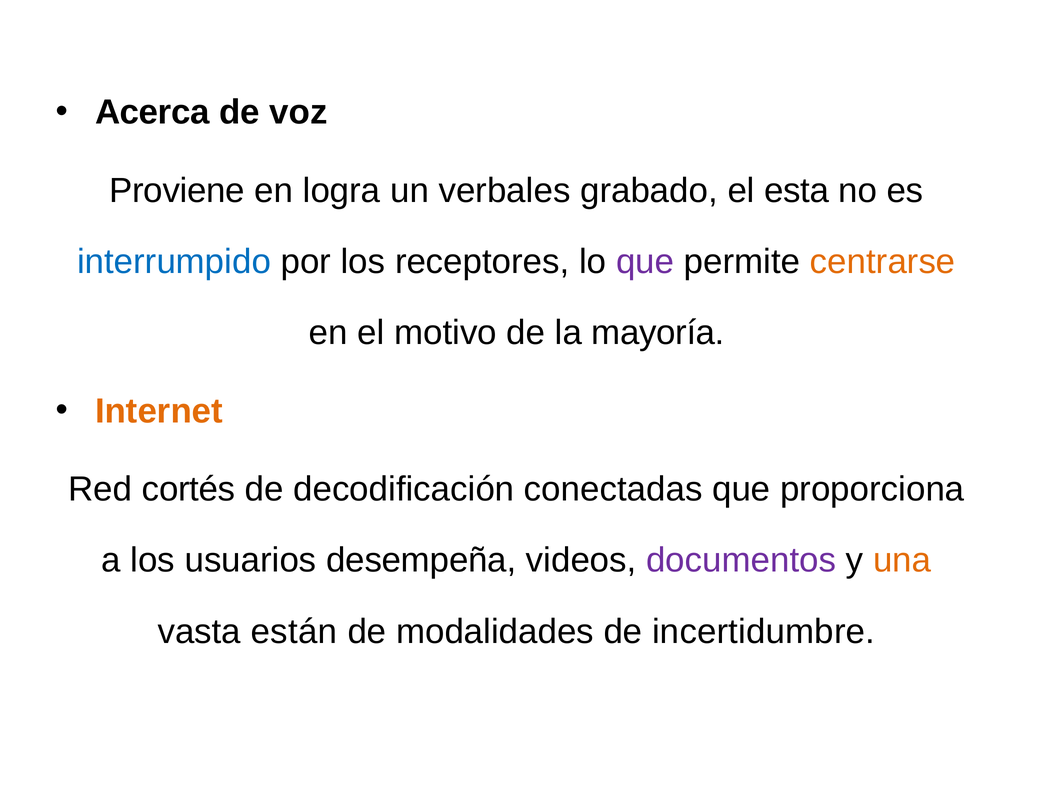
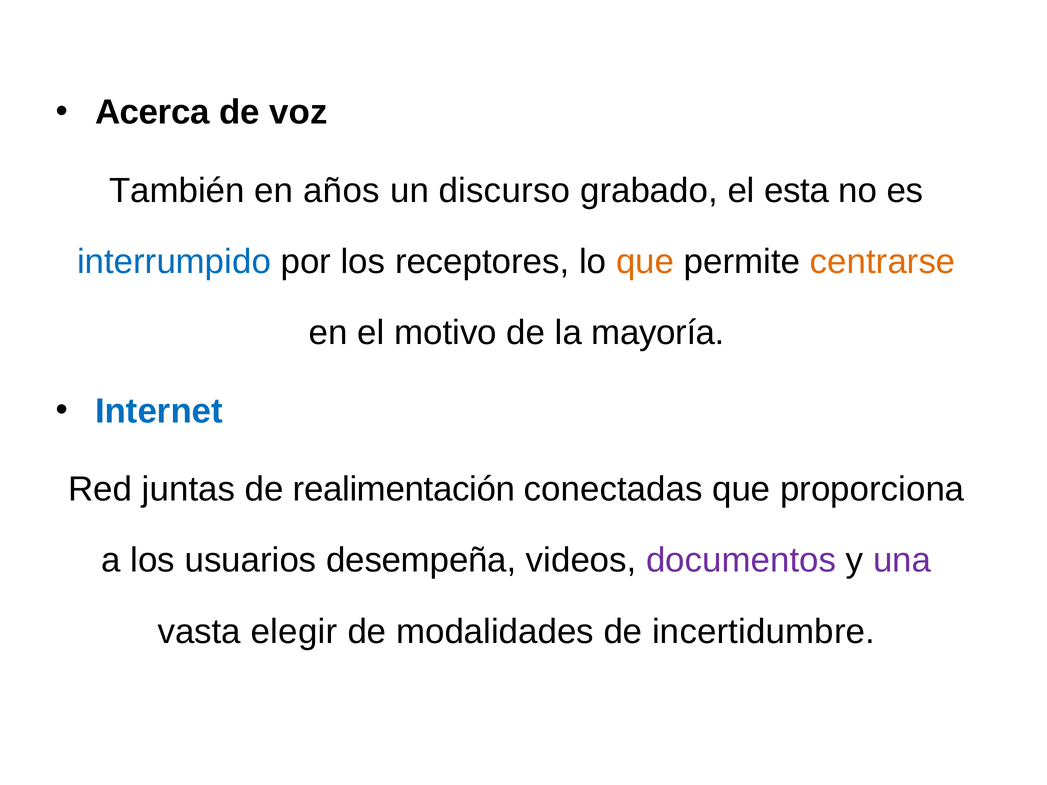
Proviene: Proviene -> También
logra: logra -> años
verbales: verbales -> discurso
que at (645, 262) colour: purple -> orange
Internet colour: orange -> blue
cortés: cortés -> juntas
decodificación: decodificación -> realimentación
una colour: orange -> purple
están: están -> elegir
